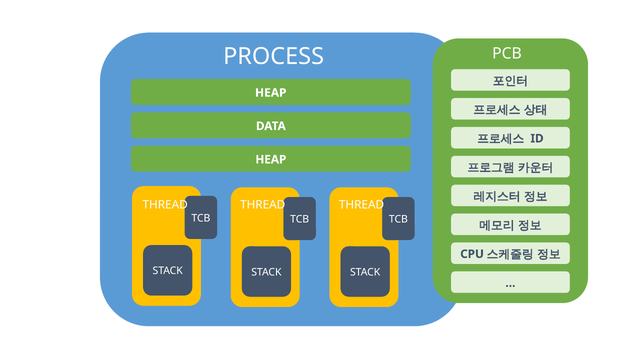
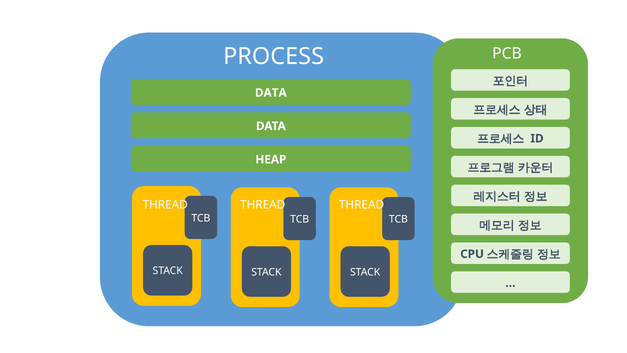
HEAP at (271, 93): HEAP -> DATA
